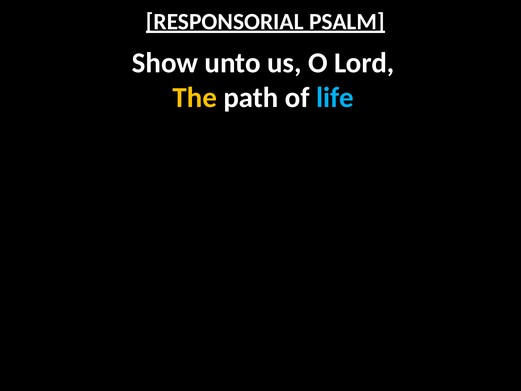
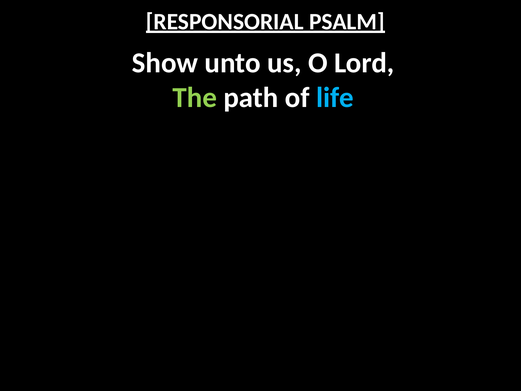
The colour: yellow -> light green
